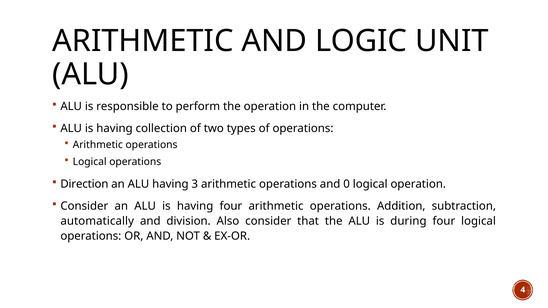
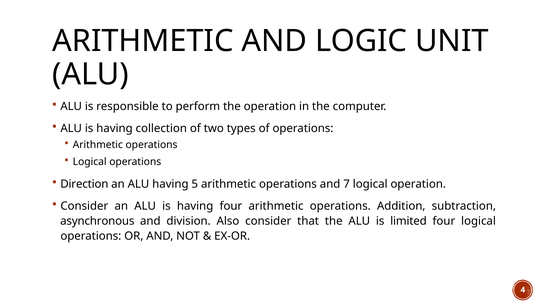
3: 3 -> 5
0: 0 -> 7
automatically: automatically -> asynchronous
during: during -> limited
